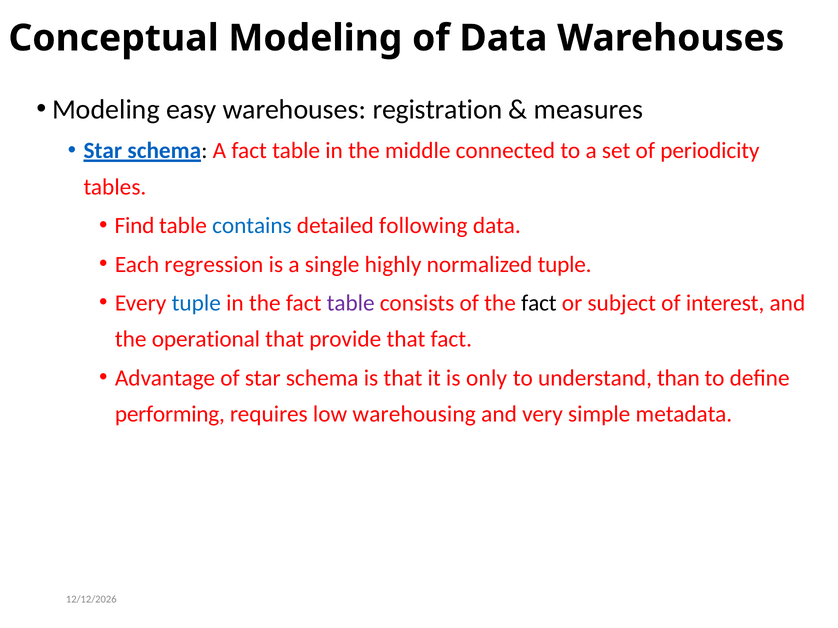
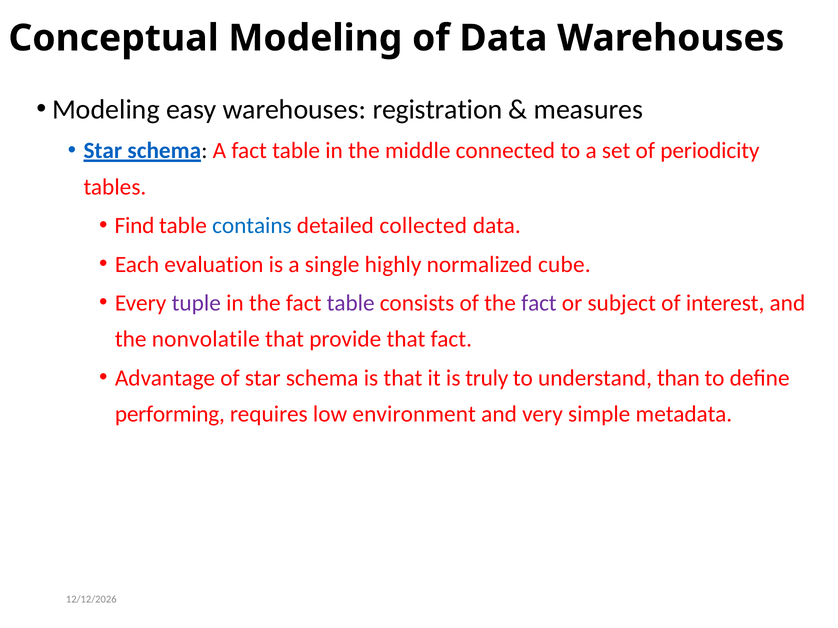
following: following -> collected
regression: regression -> evaluation
normalized tuple: tuple -> cube
tuple at (196, 303) colour: blue -> purple
fact at (539, 303) colour: black -> purple
operational: operational -> nonvolatile
only: only -> truly
warehousing: warehousing -> environment
